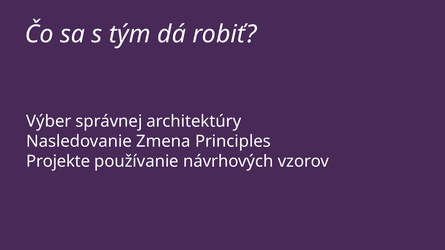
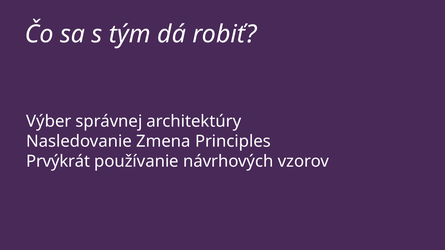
Projekte: Projekte -> Prvýkrát
